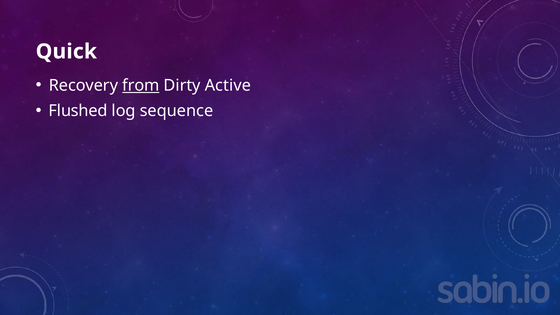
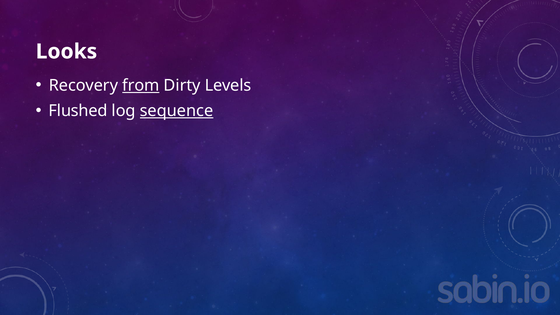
Quick: Quick -> Looks
Active: Active -> Levels
sequence underline: none -> present
